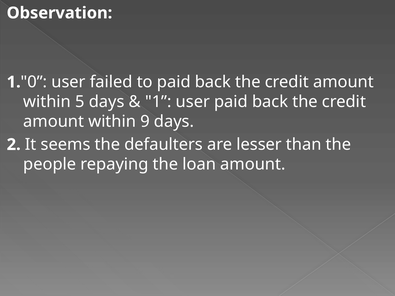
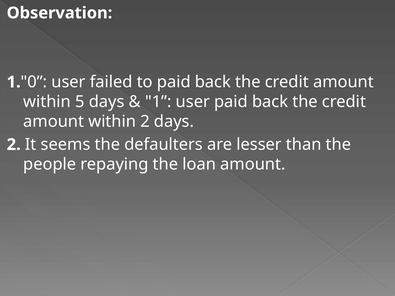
within 9: 9 -> 2
